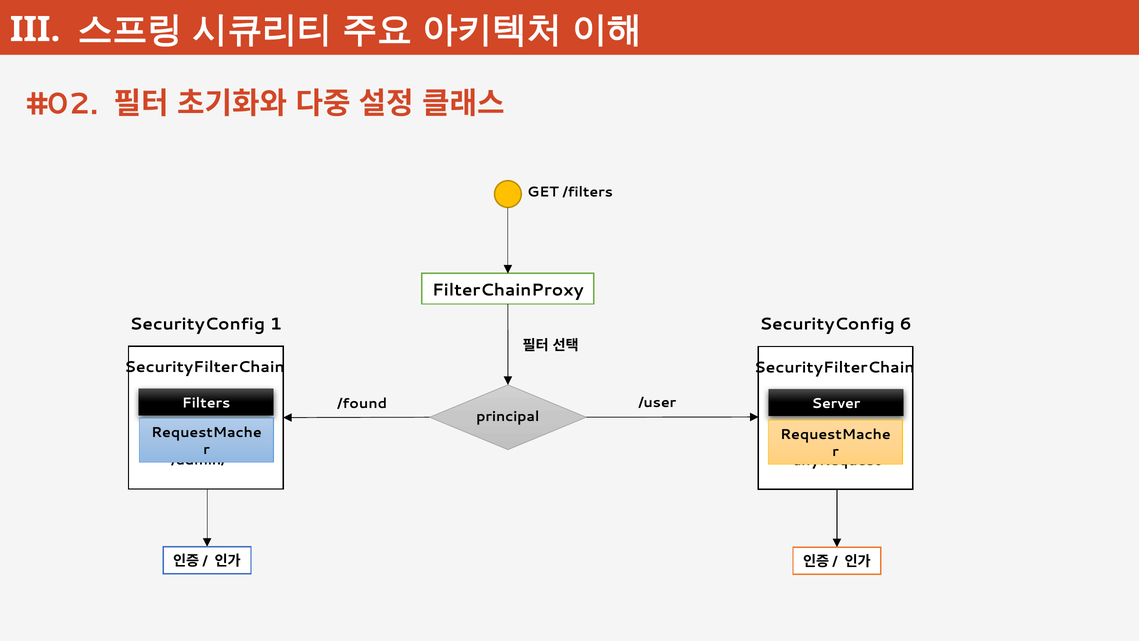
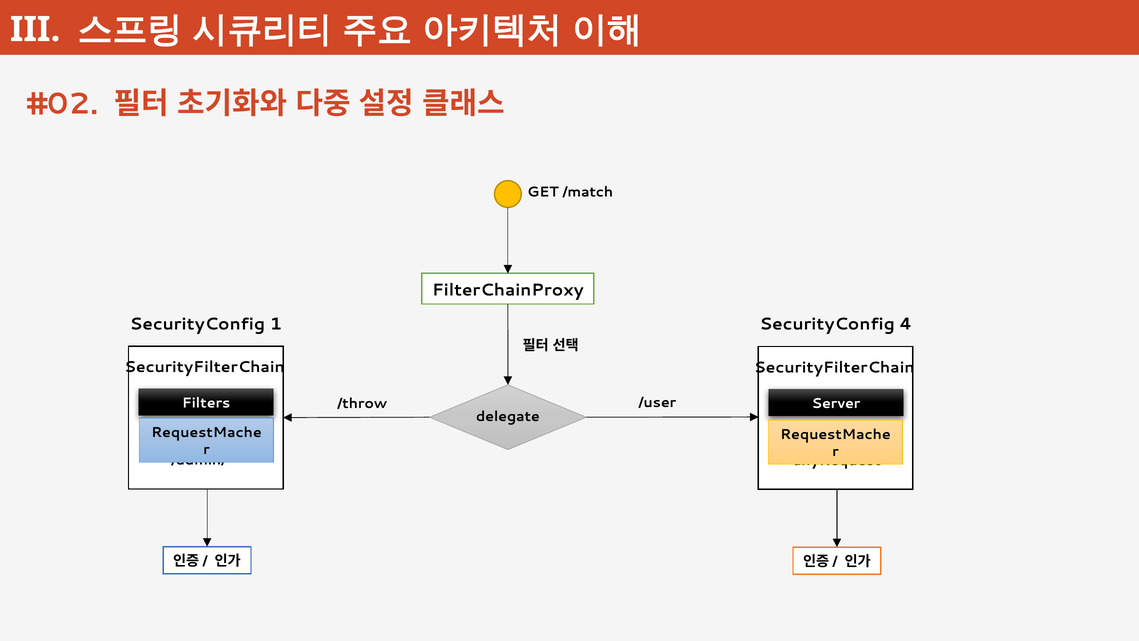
/filters: /filters -> /match
6: 6 -> 4
/found: /found -> /throw
principal: principal -> delegate
